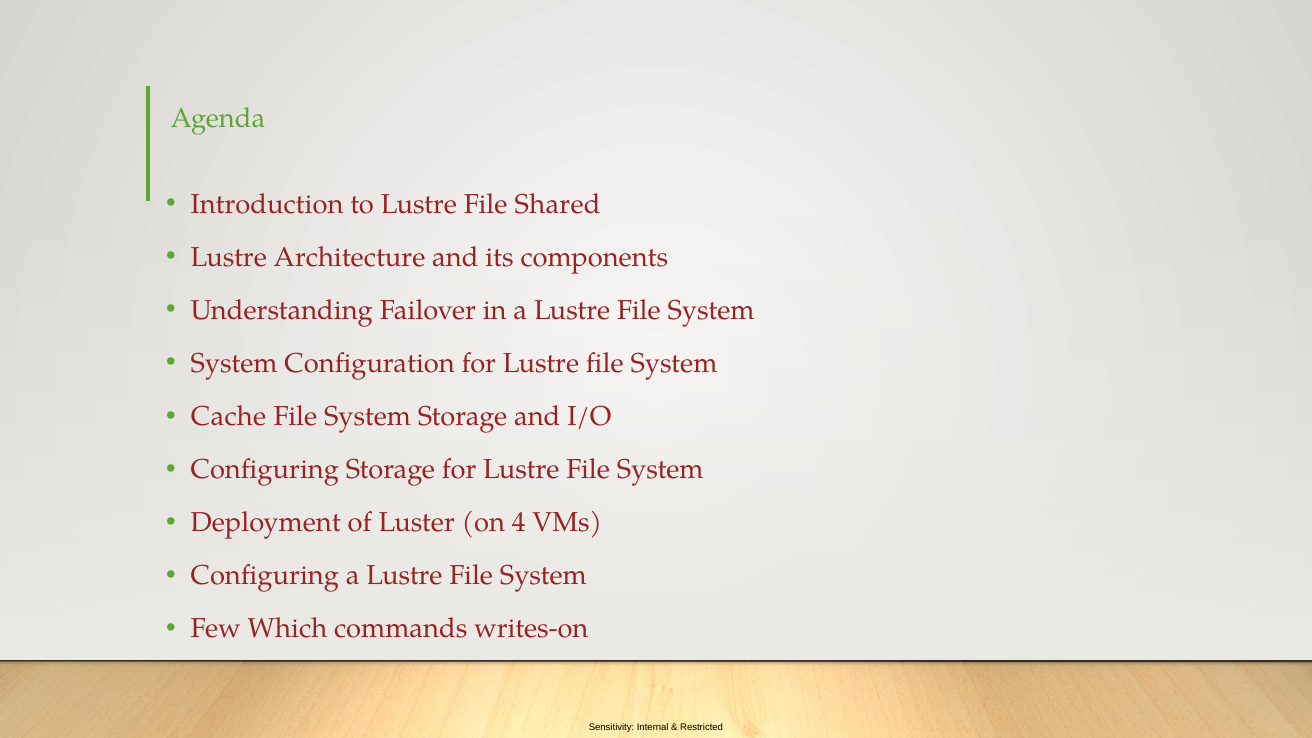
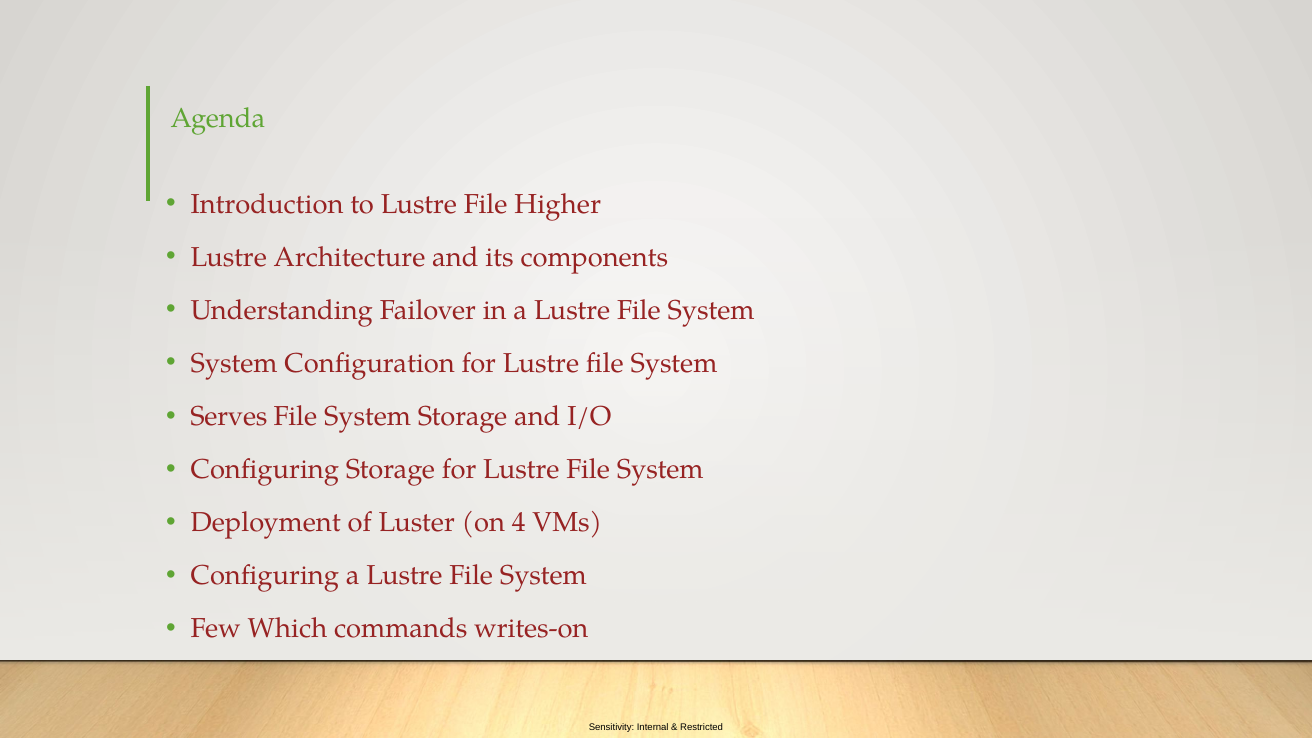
Shared: Shared -> Higher
Cache: Cache -> Serves
